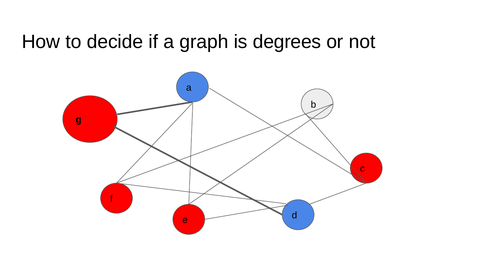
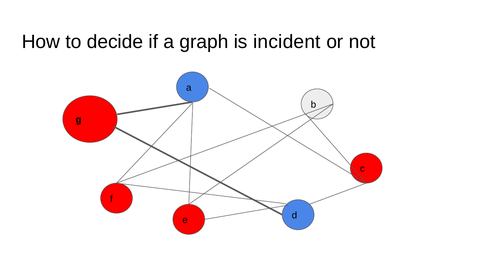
degrees: degrees -> incident
